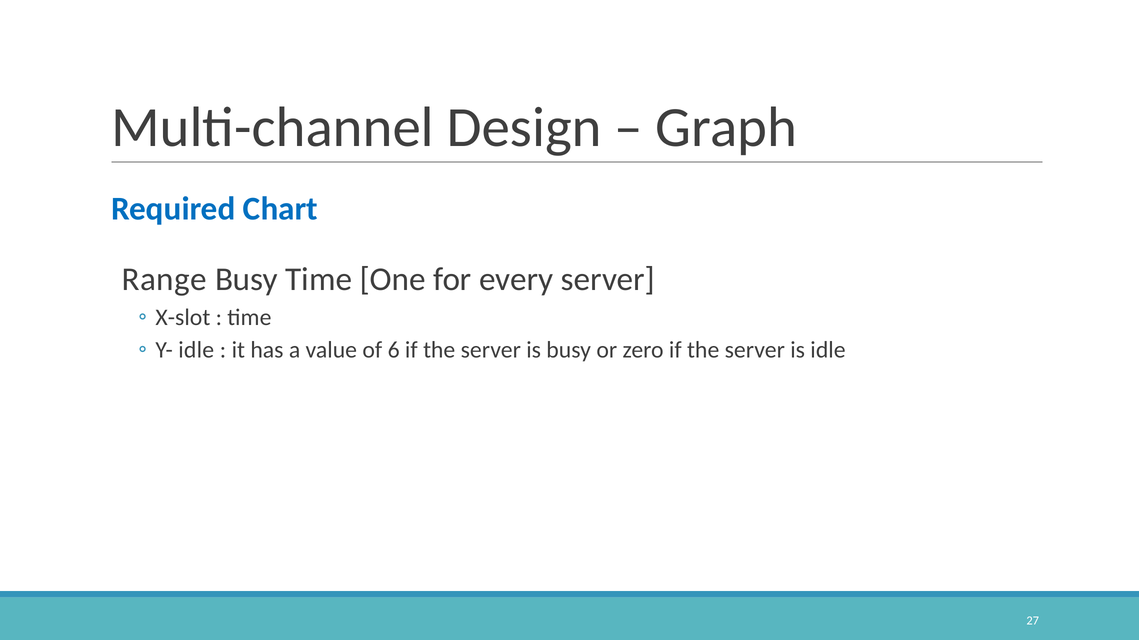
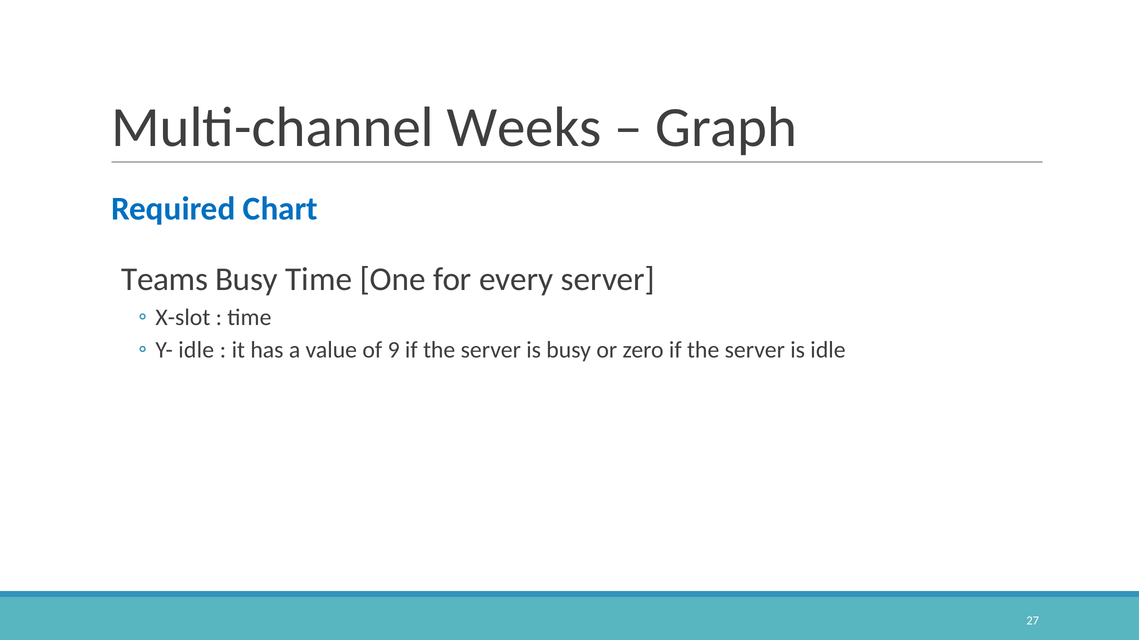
Design: Design -> Weeks
Range: Range -> Teams
6: 6 -> 9
